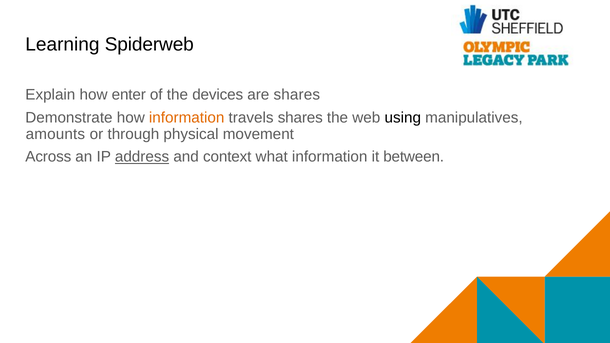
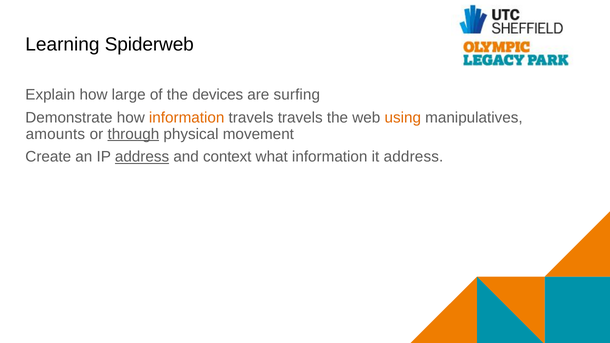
enter: enter -> large
are shares: shares -> surfing
travels shares: shares -> travels
using colour: black -> orange
through underline: none -> present
Across: Across -> Create
it between: between -> address
